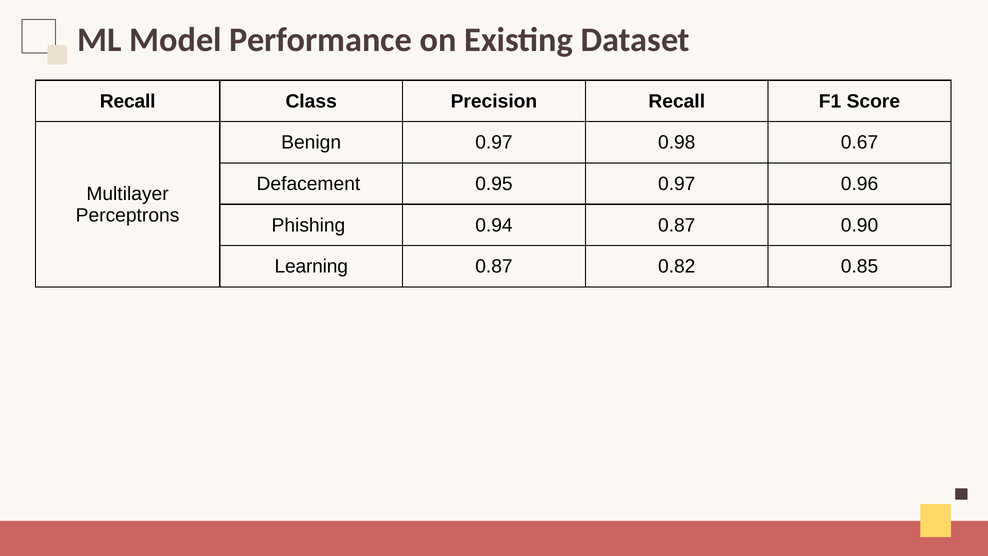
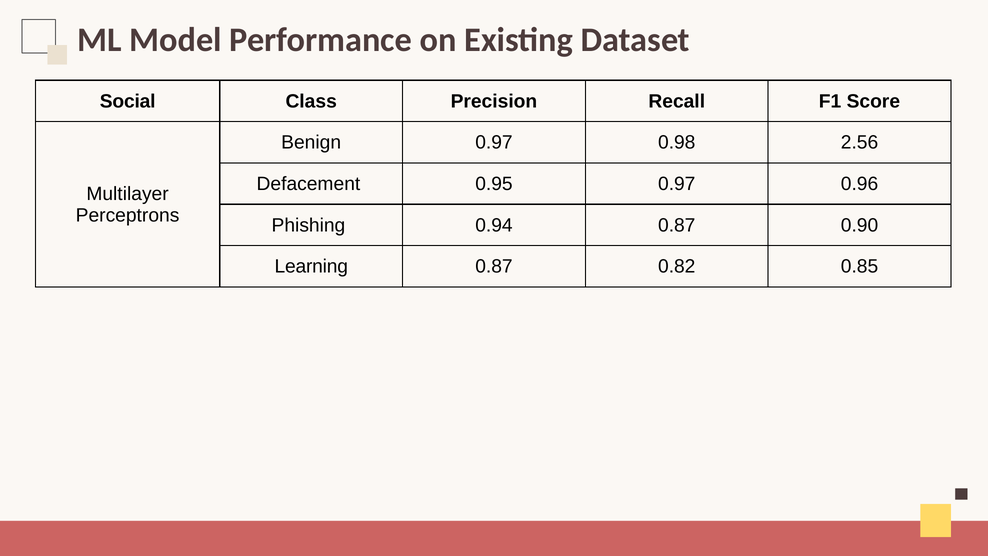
Recall at (128, 101): Recall -> Social
0.67: 0.67 -> 2.56
